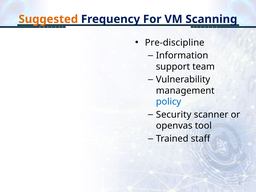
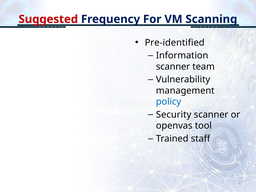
Suggested colour: orange -> red
Pre-discipline: Pre-discipline -> Pre-identified
support at (173, 67): support -> scanner
